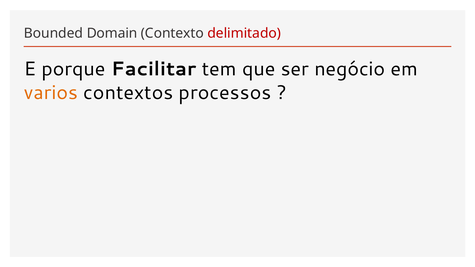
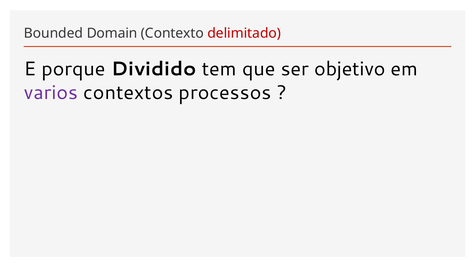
Facilitar: Facilitar -> Dividido
negócio: negócio -> objetivo
varios colour: orange -> purple
